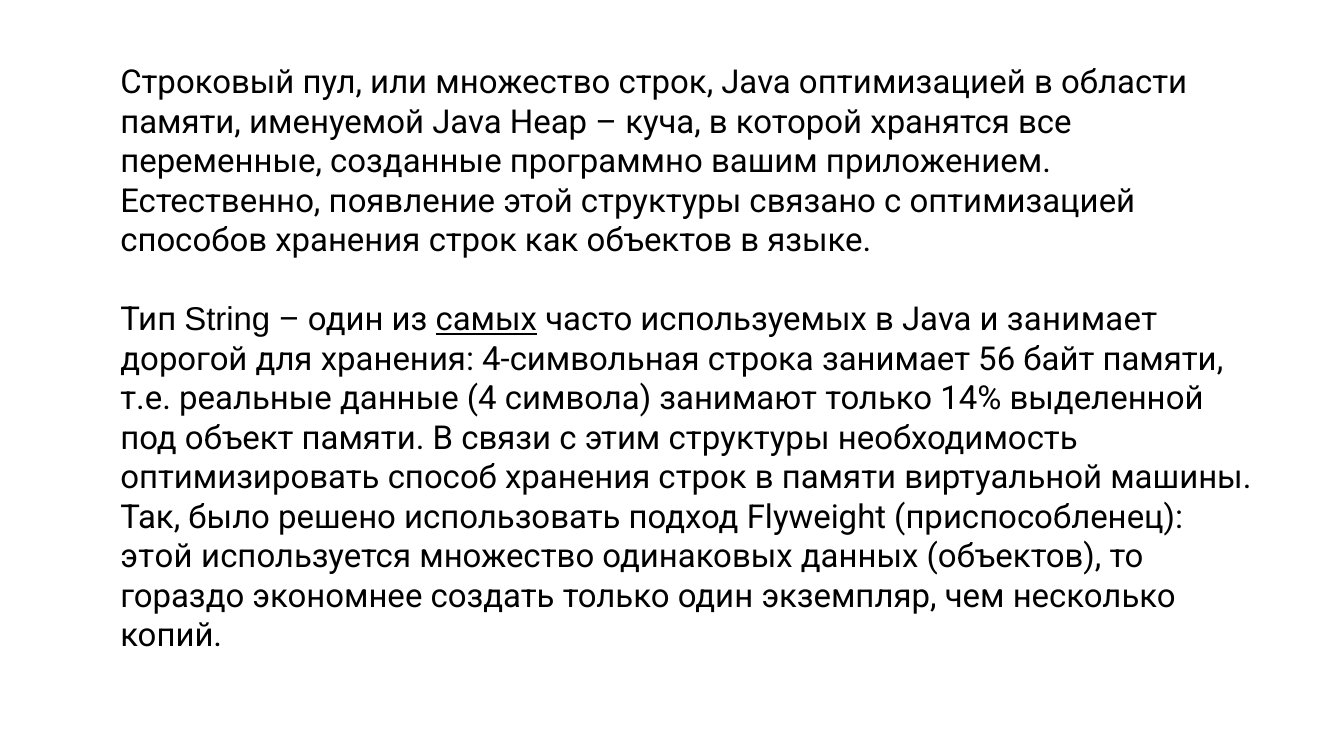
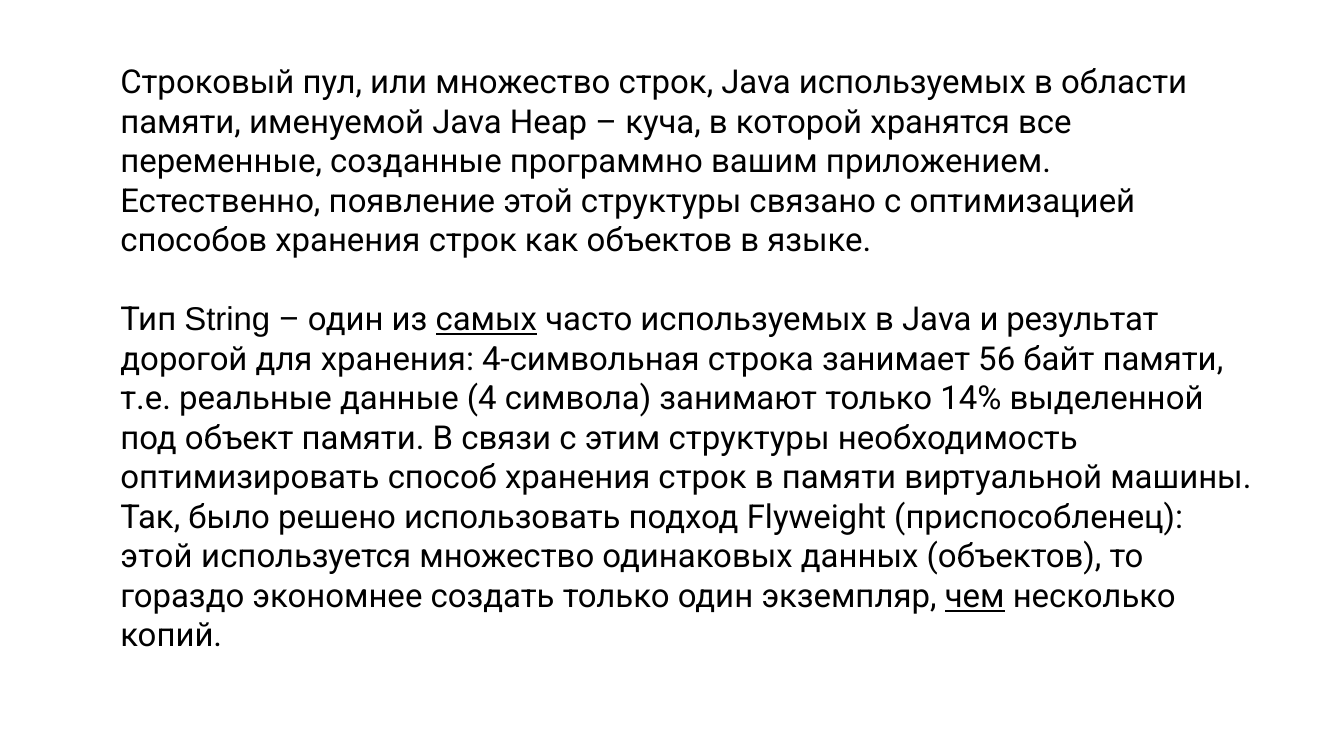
Java оптимизацией: оптимизацией -> используемых
и занимает: занимает -> результат
чем underline: none -> present
